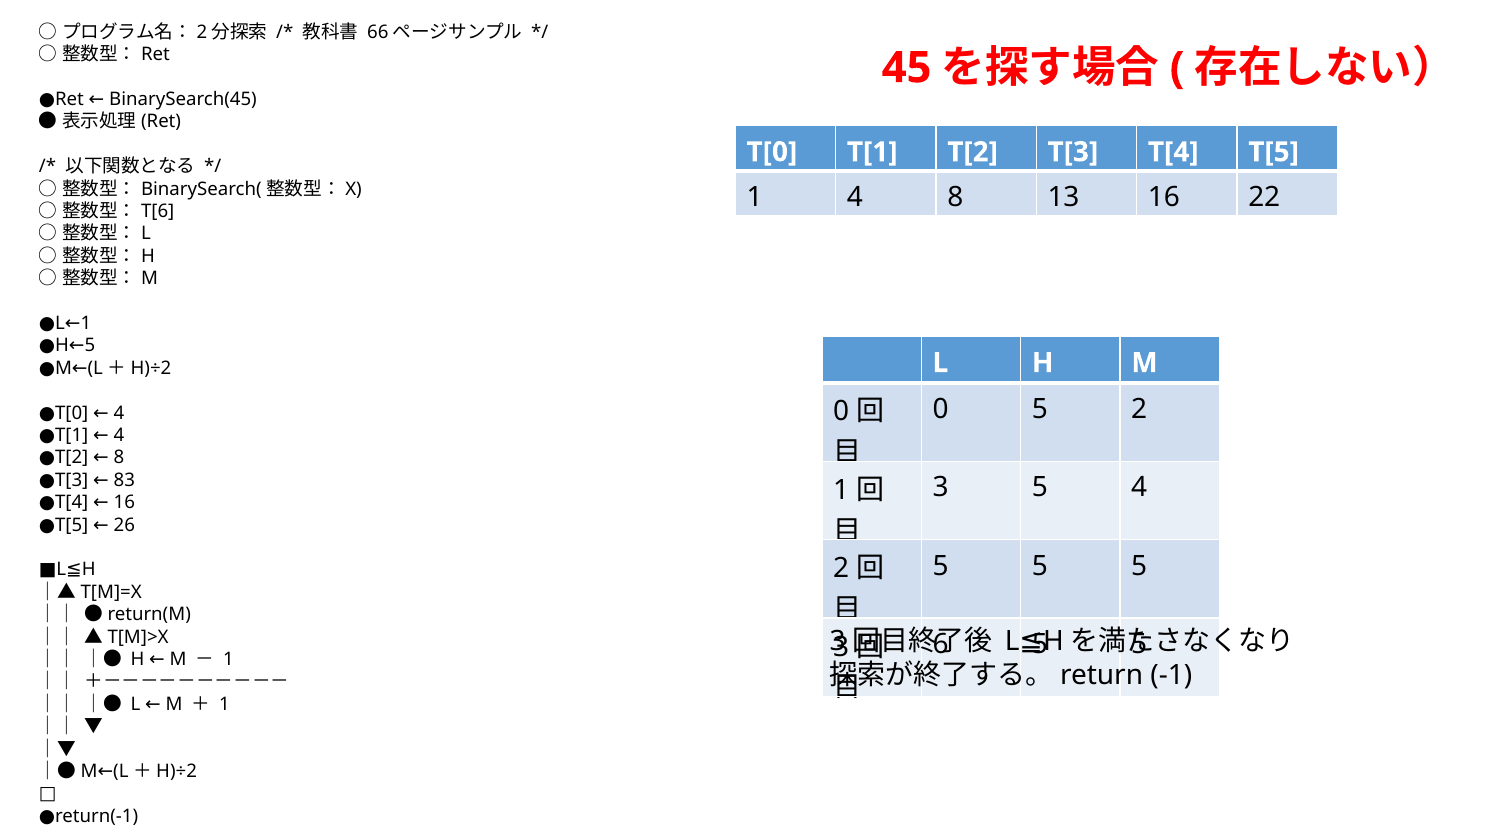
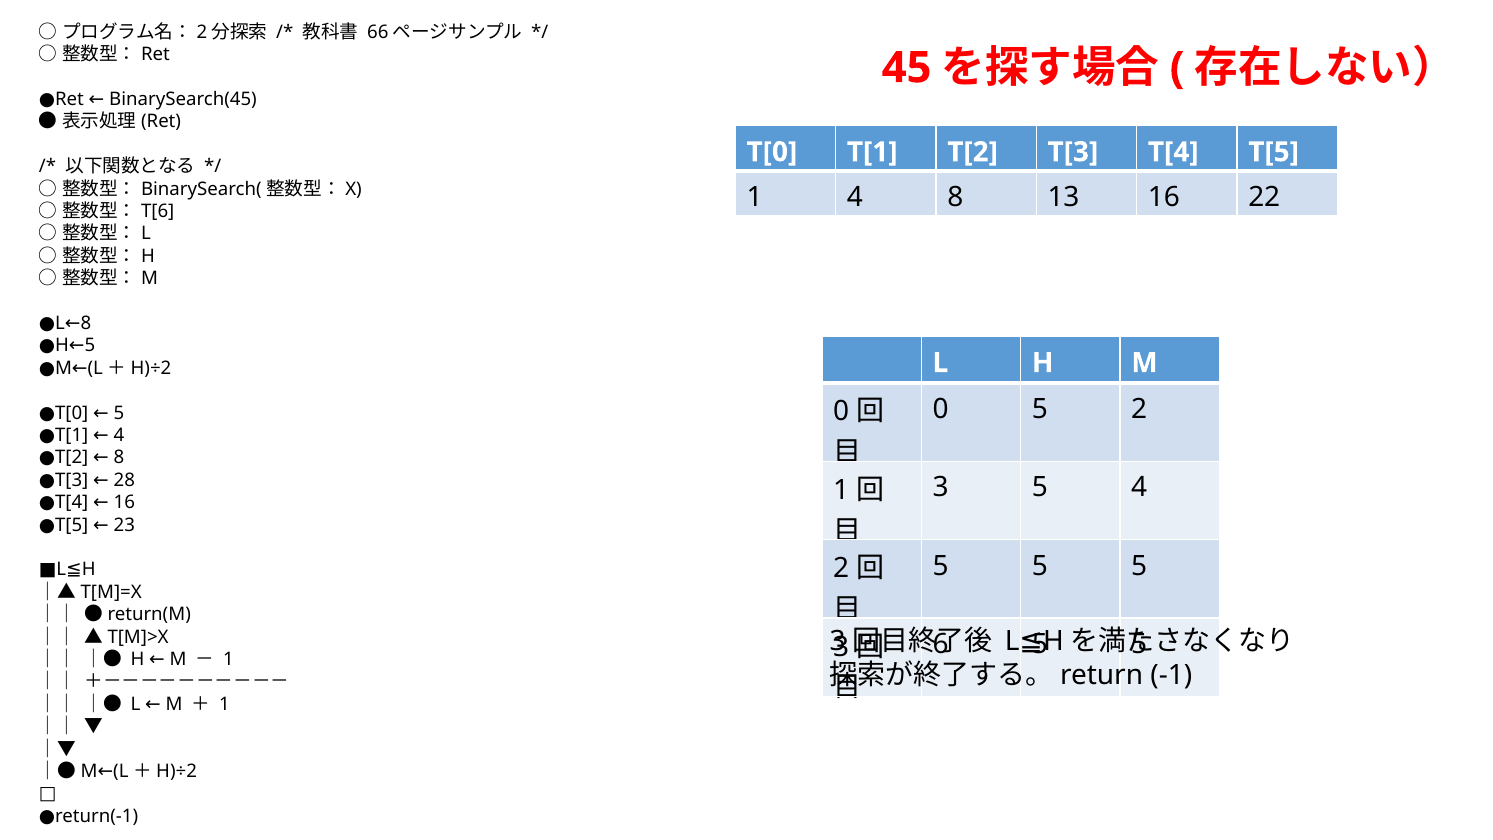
1 at (86, 323): 1 -> 8
●T[0 4: 4 -> 5
83: 83 -> 28
26: 26 -> 23
